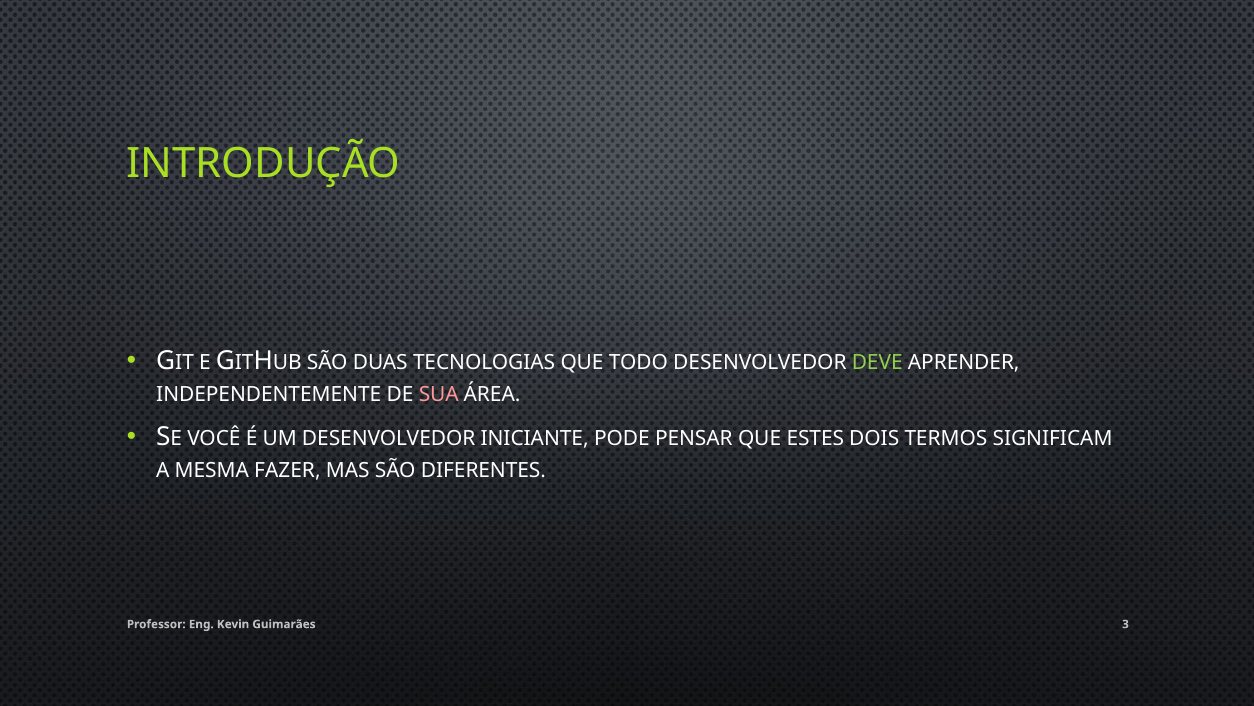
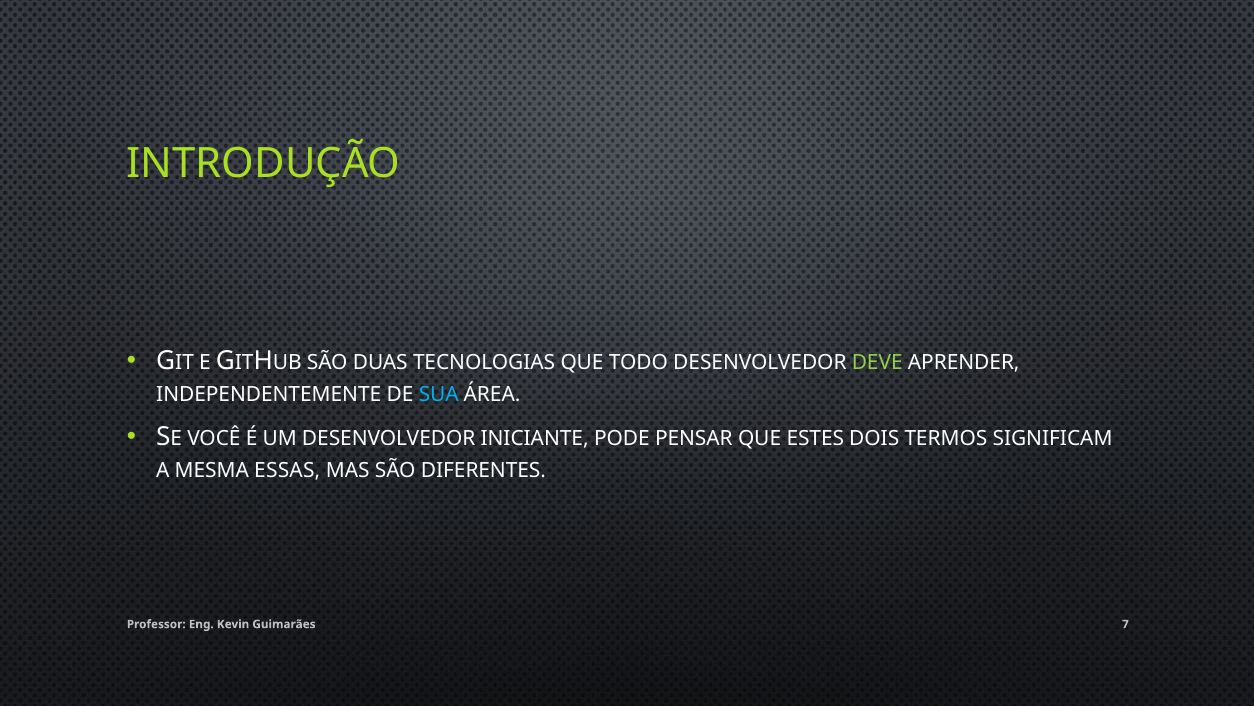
SUA colour: pink -> light blue
FAZER: FAZER -> ESSAS
3: 3 -> 7
